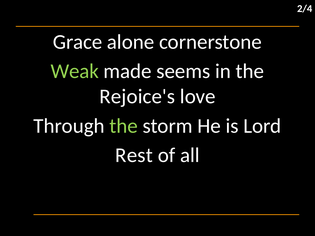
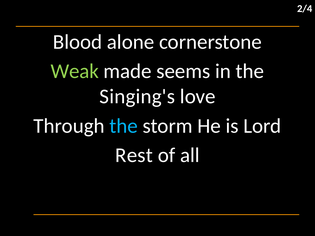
Grace: Grace -> Blood
Rejoice's: Rejoice's -> Singing's
the at (124, 126) colour: light green -> light blue
